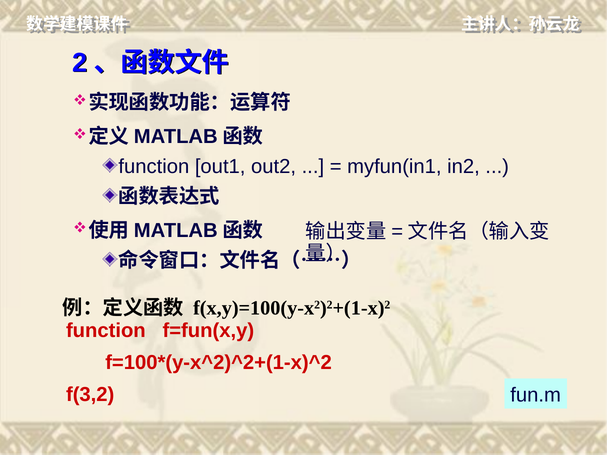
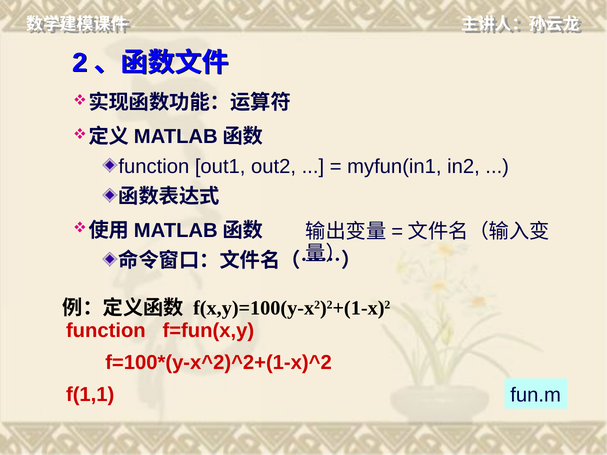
f(3,2: f(3,2 -> f(1,1
